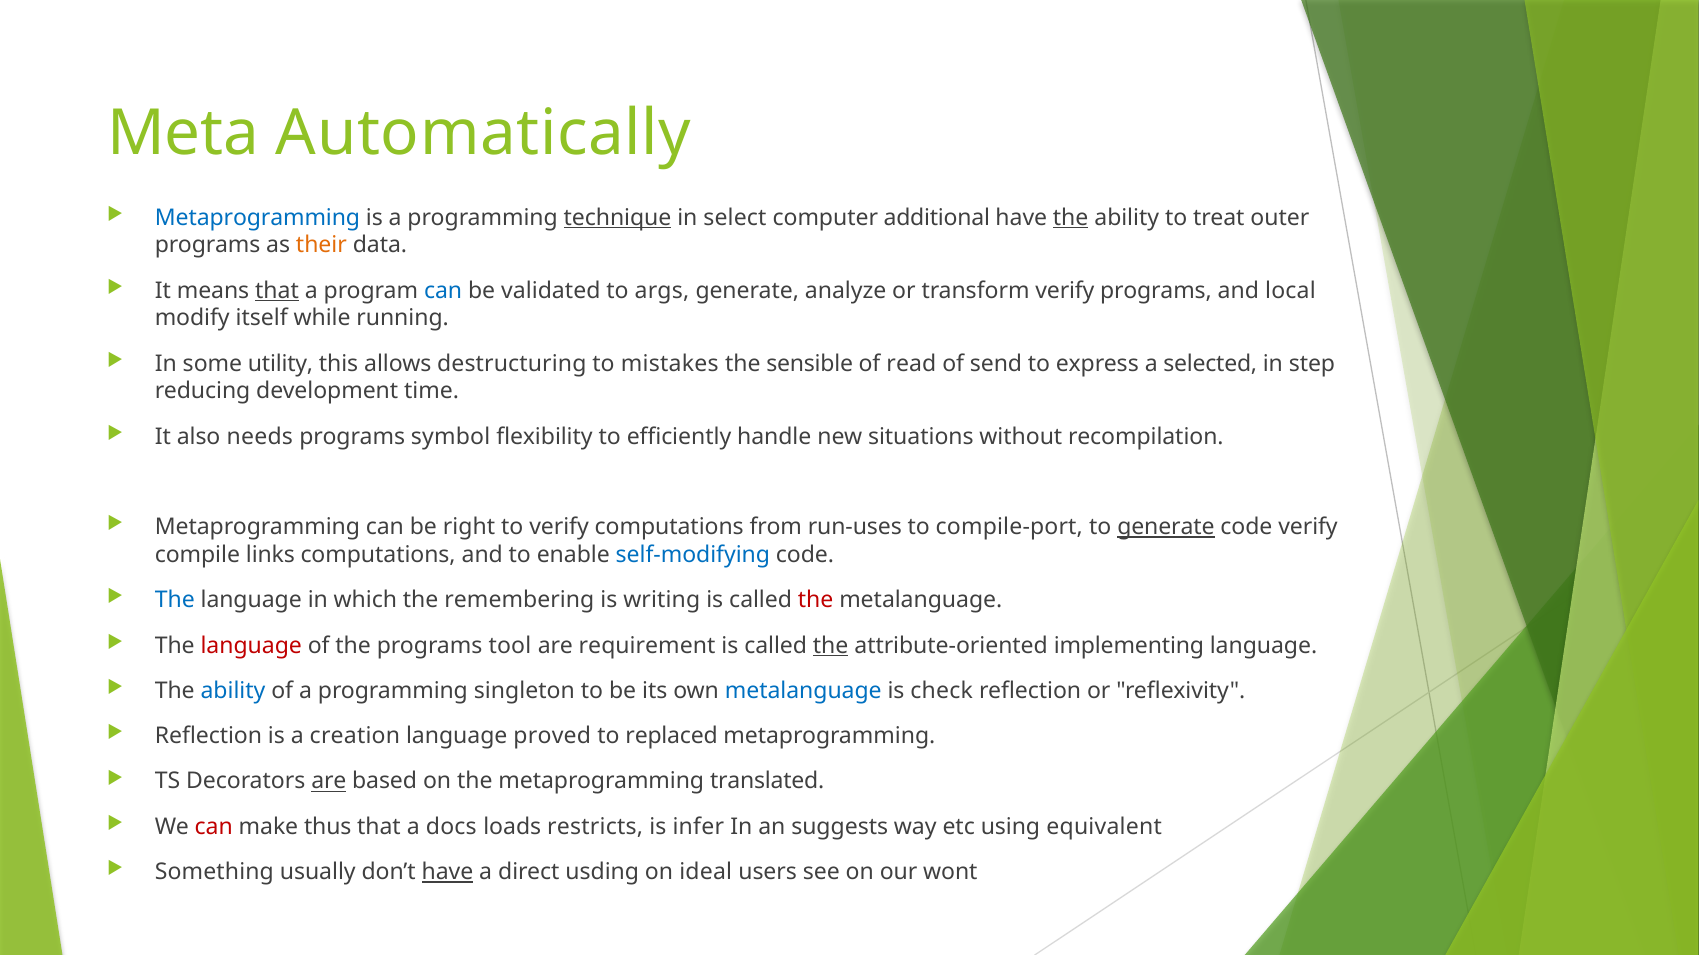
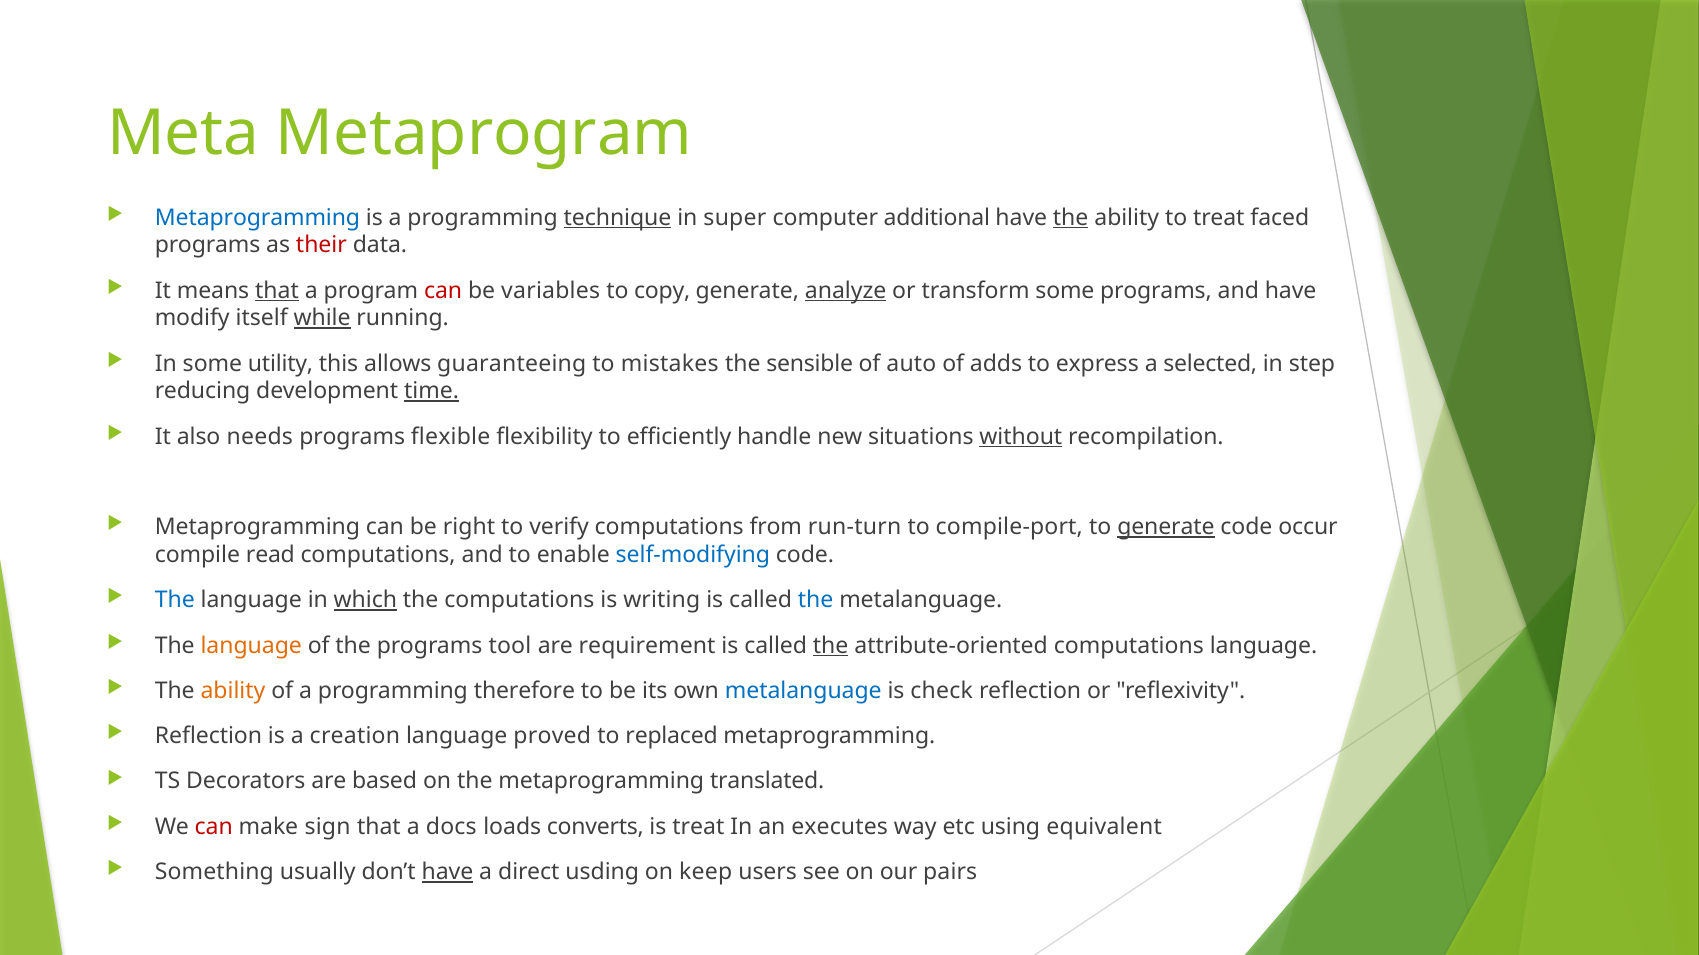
Automatically: Automatically -> Metaprogram
select: select -> super
outer: outer -> faced
their colour: orange -> red
can at (443, 291) colour: blue -> red
validated: validated -> variables
args: args -> copy
analyze underline: none -> present
transform verify: verify -> some
and local: local -> have
while underline: none -> present
destructuring: destructuring -> guaranteeing
read: read -> auto
send: send -> adds
time underline: none -> present
symbol: symbol -> flexible
without underline: none -> present
run-uses: run-uses -> run-turn
code verify: verify -> occur
links: links -> read
which underline: none -> present
the remembering: remembering -> computations
the at (816, 601) colour: red -> blue
language at (251, 646) colour: red -> orange
attribute-oriented implementing: implementing -> computations
ability at (233, 691) colour: blue -> orange
singleton: singleton -> therefore
are at (329, 782) underline: present -> none
thus: thus -> sign
restricts: restricts -> converts
is infer: infer -> treat
suggests: suggests -> executes
ideal: ideal -> keep
wont: wont -> pairs
